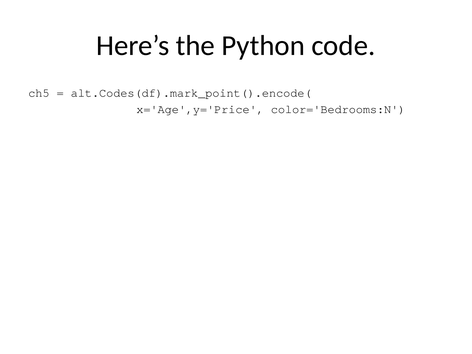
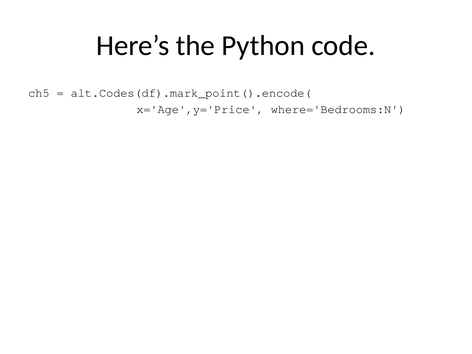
color='Bedrooms:N: color='Bedrooms:N -> where='Bedrooms:N
